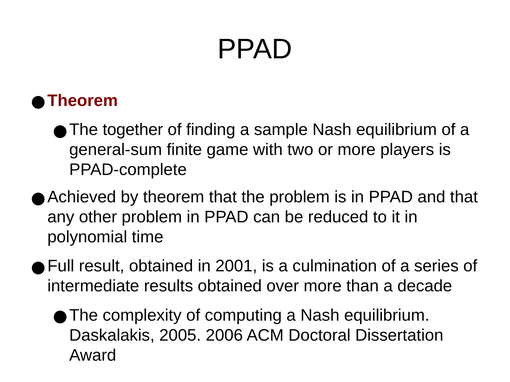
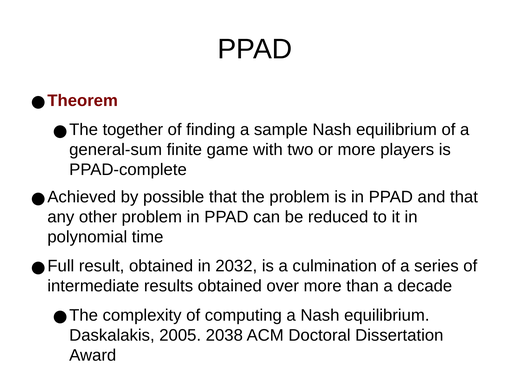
by theorem: theorem -> possible
2001: 2001 -> 2032
2006: 2006 -> 2038
